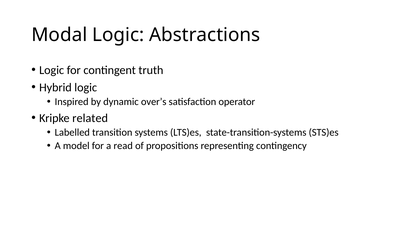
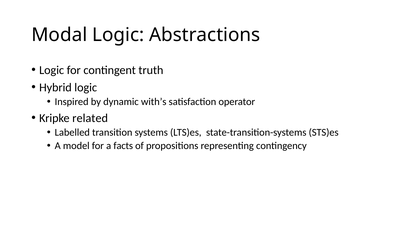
over’s: over’s -> with’s
read: read -> facts
